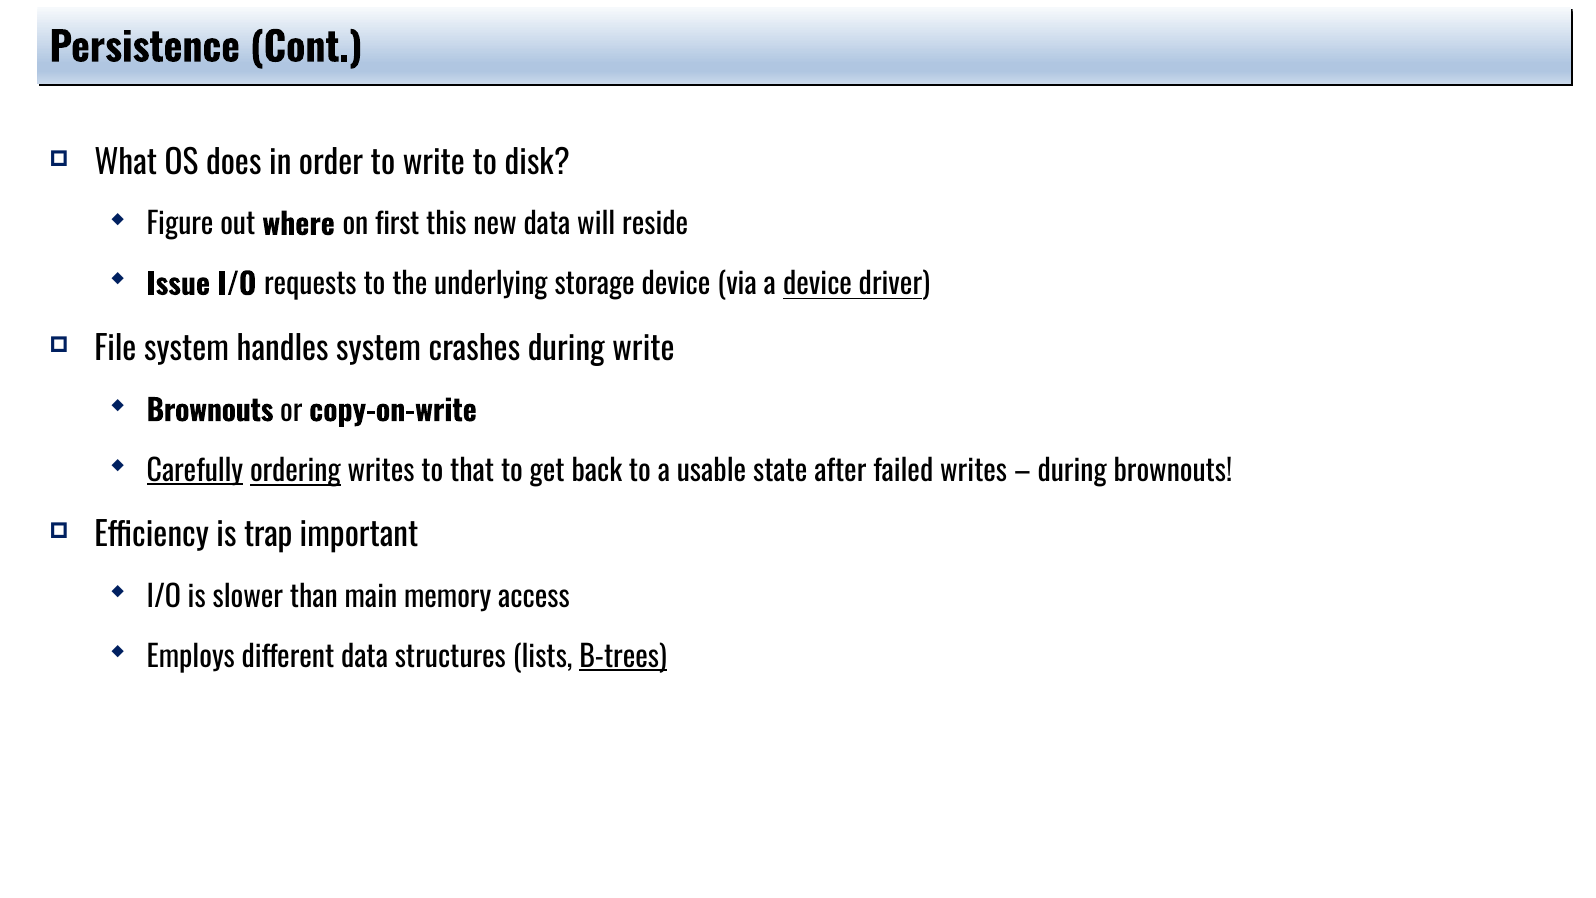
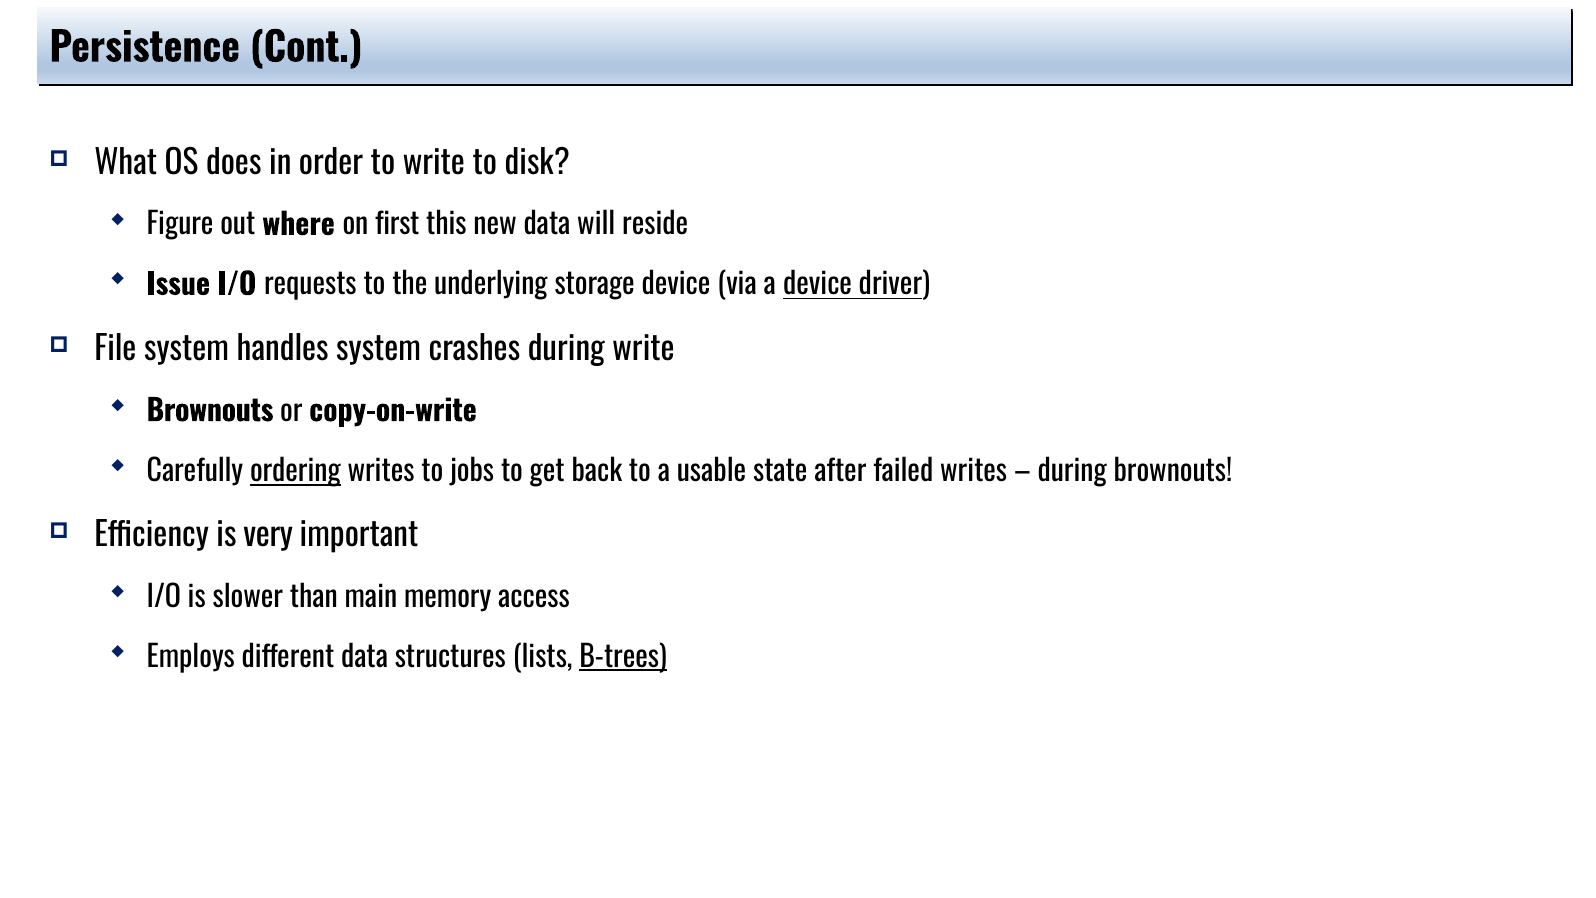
Carefully underline: present -> none
that: that -> jobs
trap: trap -> very
